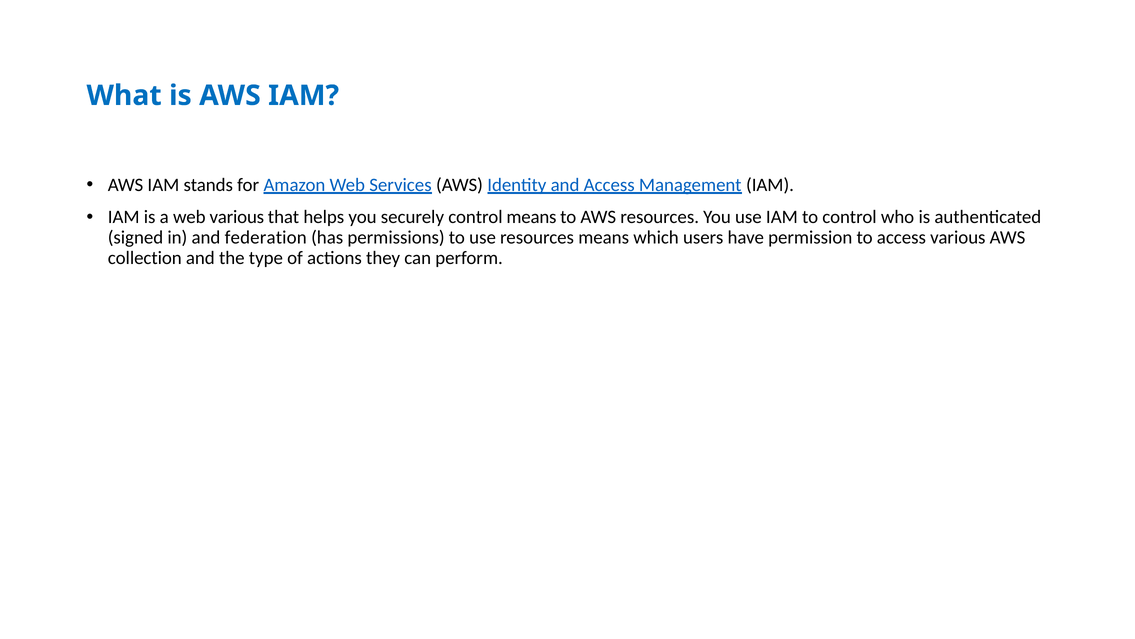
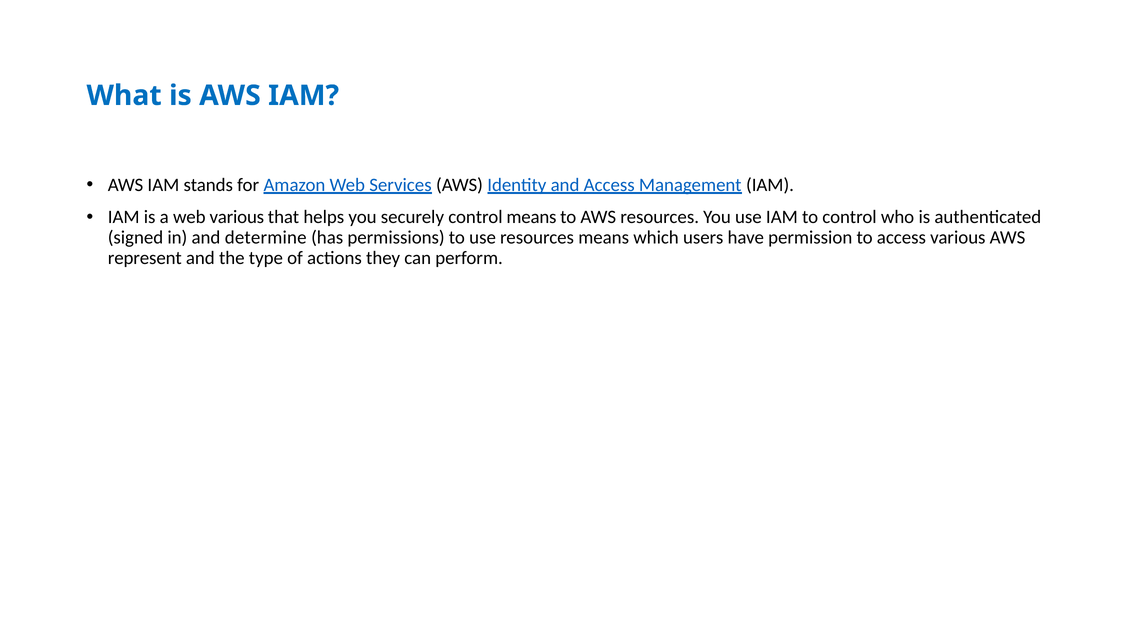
federation: federation -> determine
collection: collection -> represent
